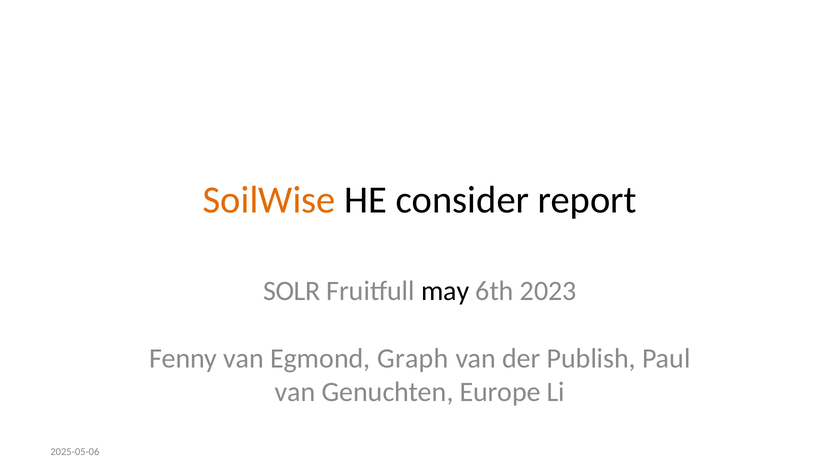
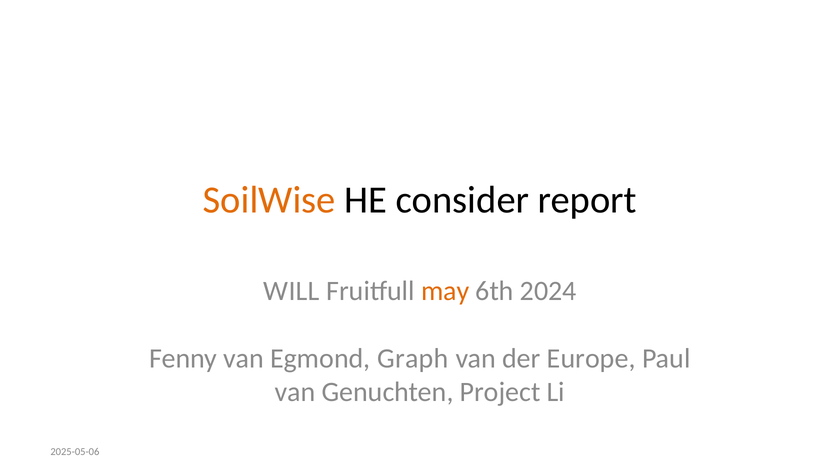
SOLR: SOLR -> WILL
may colour: black -> orange
2023: 2023 -> 2024
Publish: Publish -> Europe
Europe: Europe -> Project
